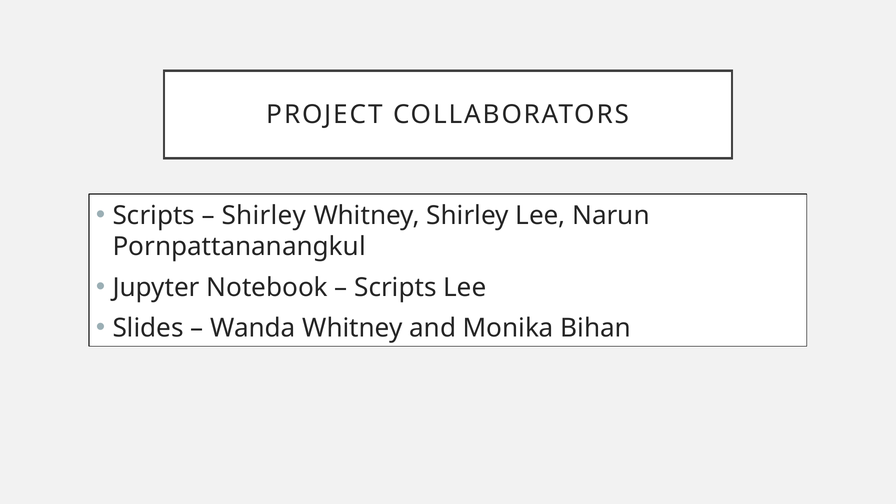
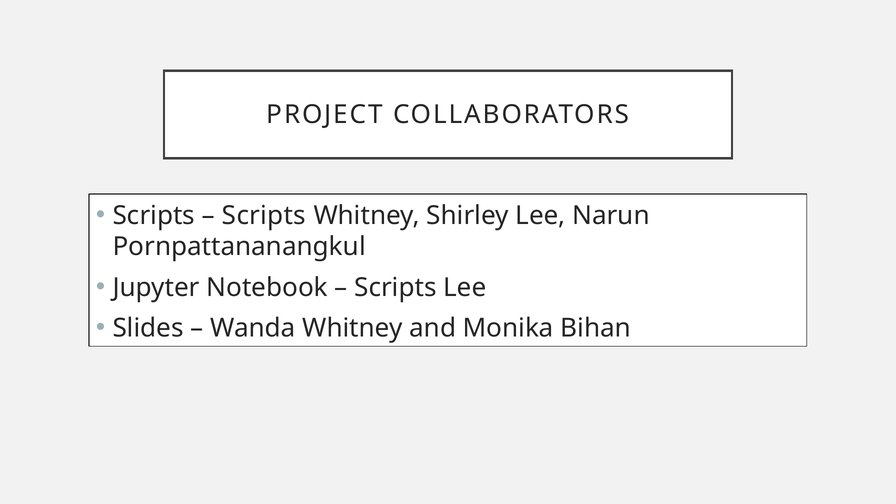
Shirley at (264, 216): Shirley -> Scripts
